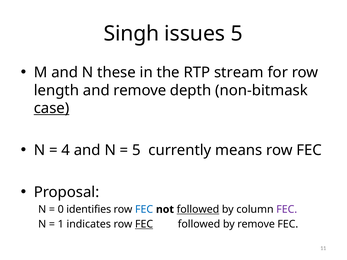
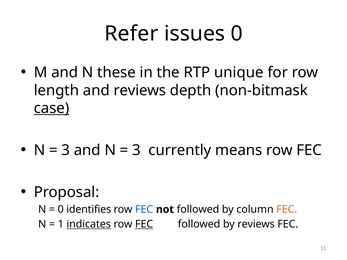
Singh: Singh -> Refer
issues 5: 5 -> 0
stream: stream -> unique
and remove: remove -> reviews
4 at (66, 150): 4 -> 3
5 at (136, 150): 5 -> 3
followed at (198, 210) underline: present -> none
FEC at (287, 210) colour: purple -> orange
indicates underline: none -> present
by remove: remove -> reviews
